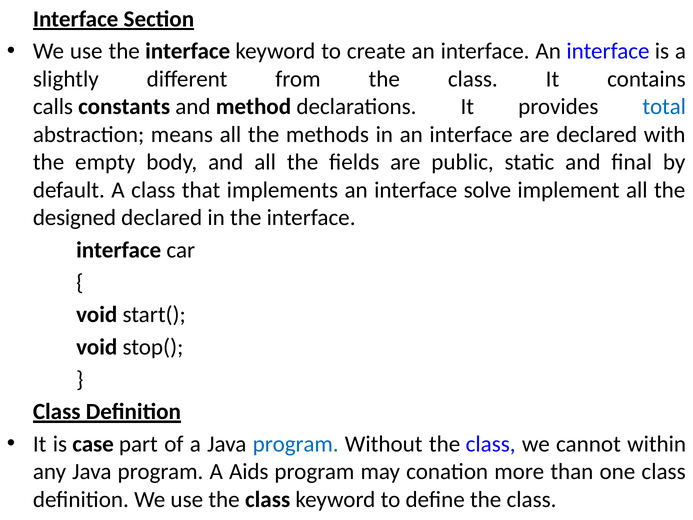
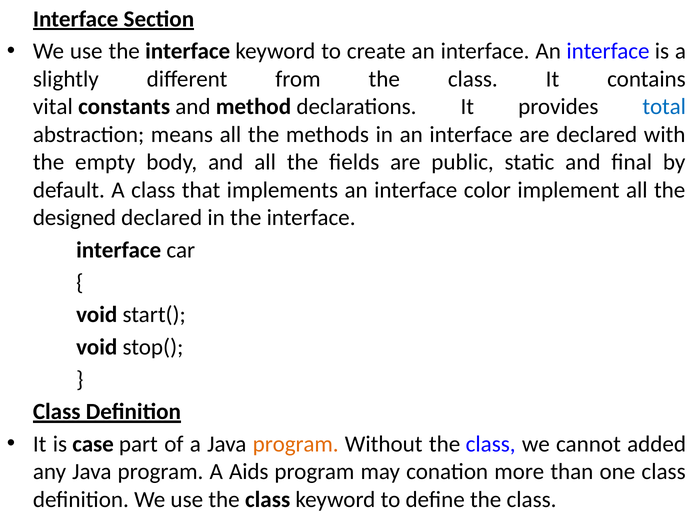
calls: calls -> vital
solve: solve -> color
program at (296, 444) colour: blue -> orange
within: within -> added
